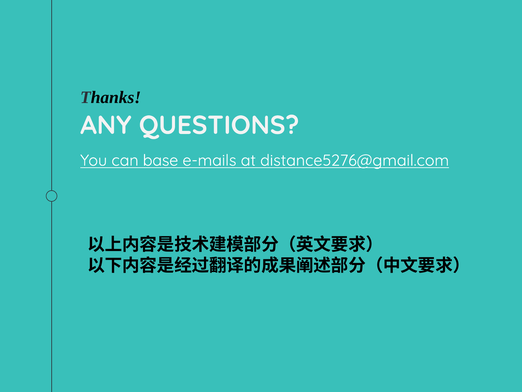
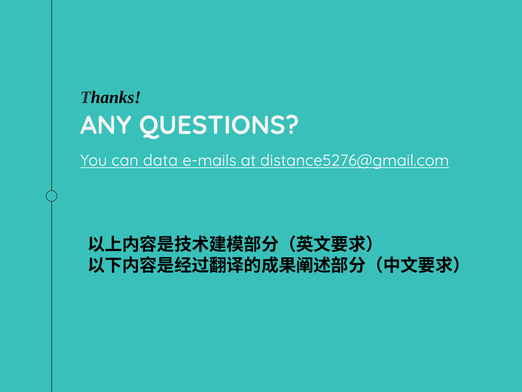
base: base -> data
